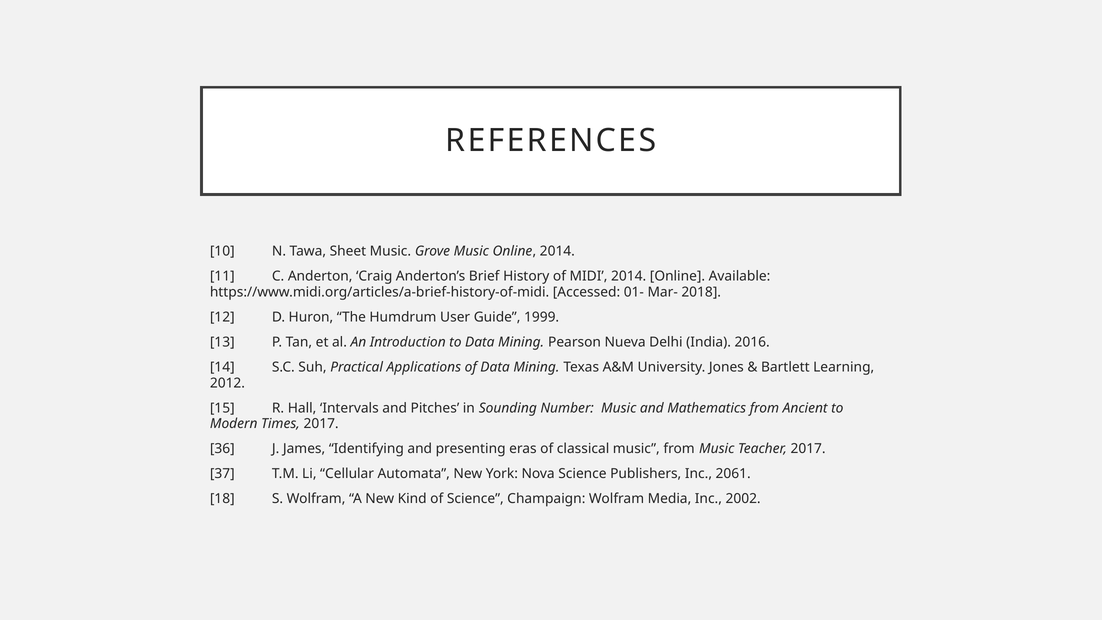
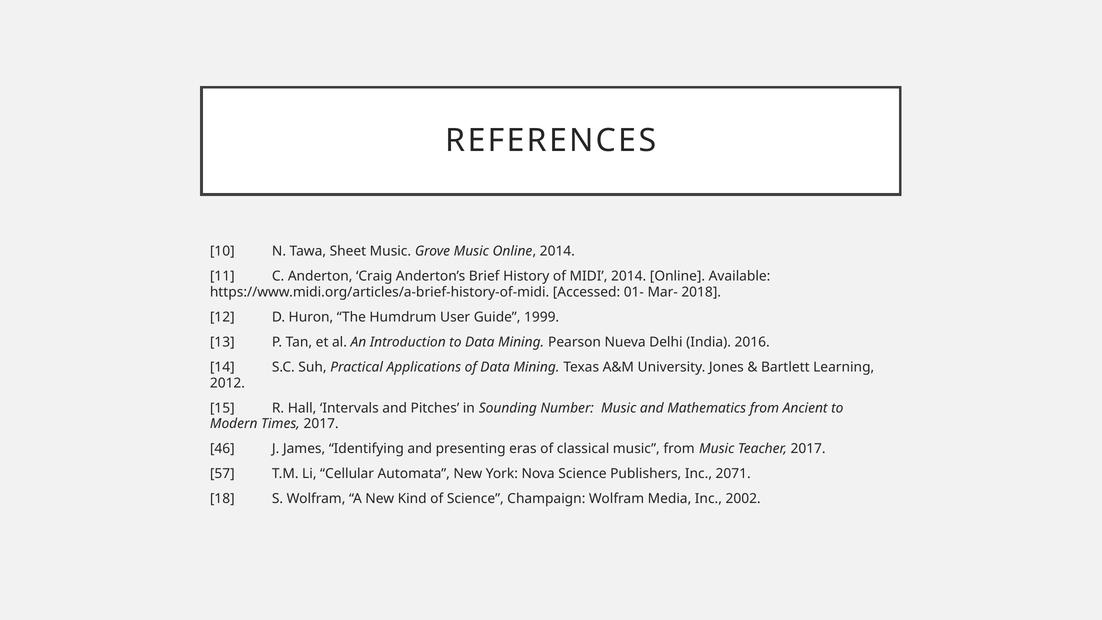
36: 36 -> 46
37: 37 -> 57
2061: 2061 -> 2071
